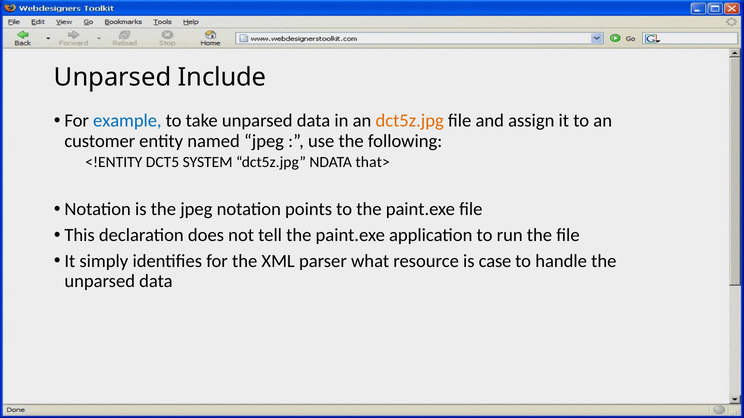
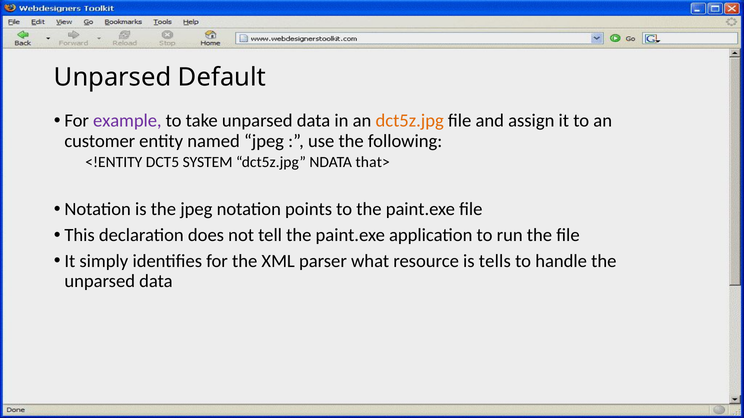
Include: Include -> Default
example colour: blue -> purple
case: case -> tells
